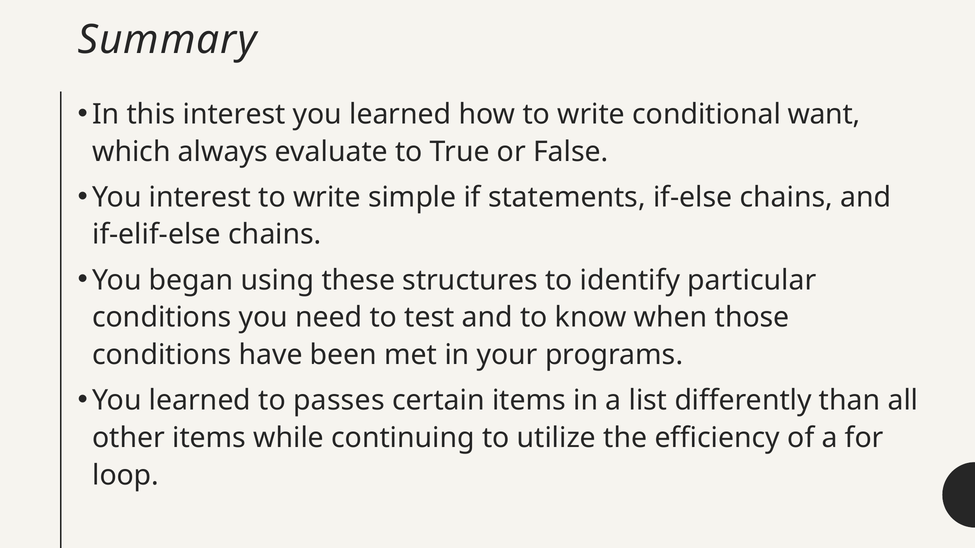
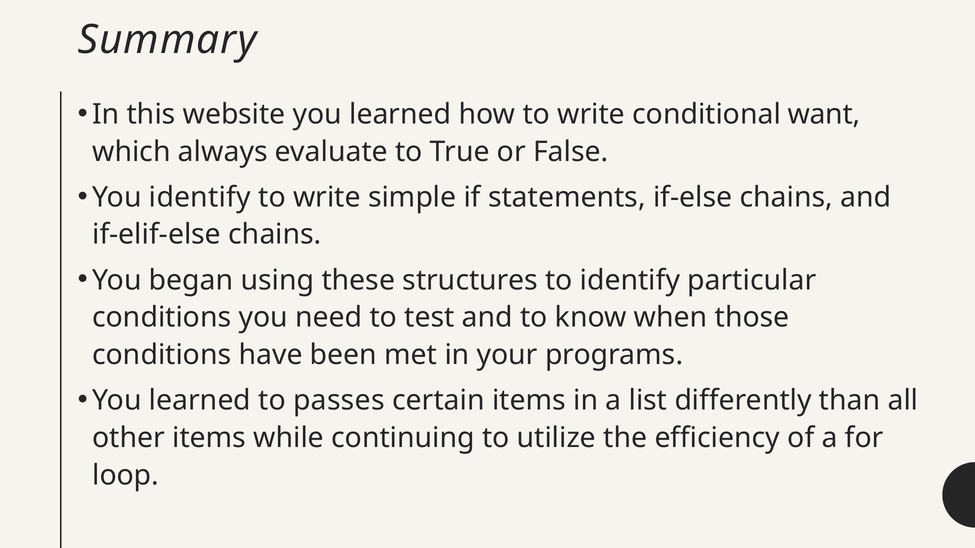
this interest: interest -> website
You interest: interest -> identify
